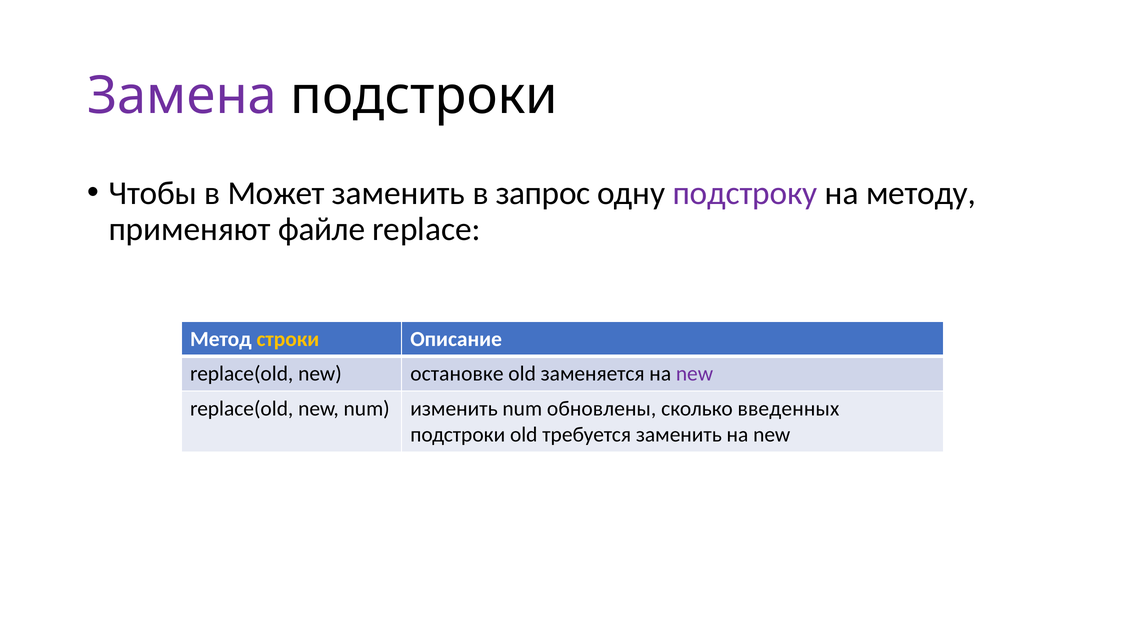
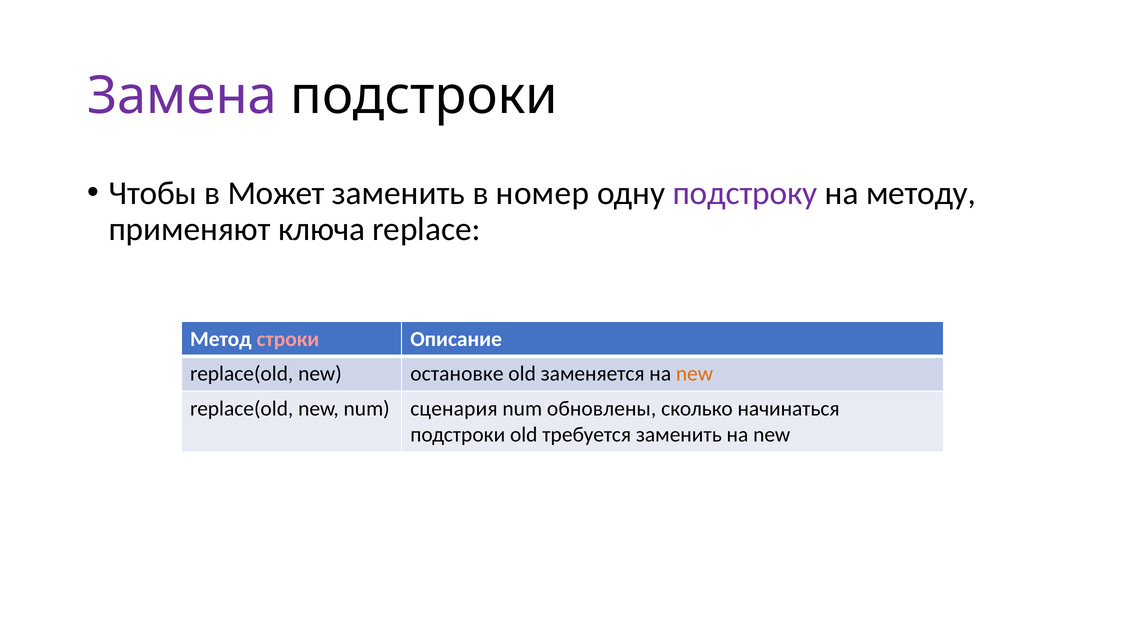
запрос: запрос -> номер
файле: файле -> ключа
строки colour: yellow -> pink
new at (694, 374) colour: purple -> orange
изменить: изменить -> сценария
введенных: введенных -> начинаться
